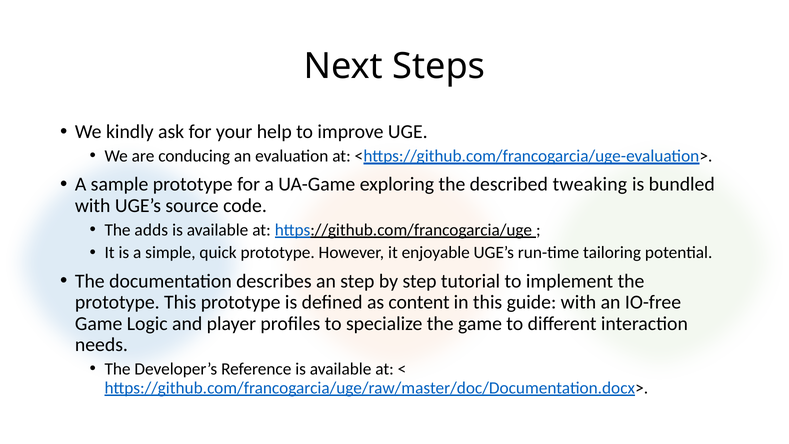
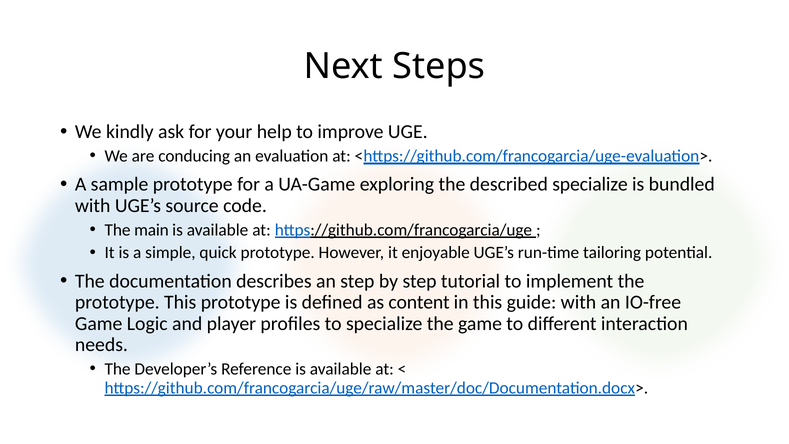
described tweaking: tweaking -> specialize
adds: adds -> main
